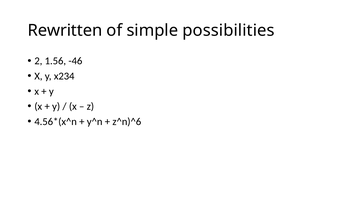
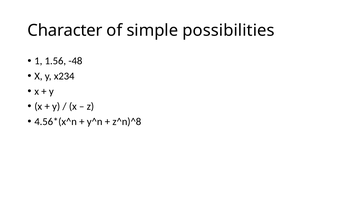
Rewritten: Rewritten -> Character
2: 2 -> 1
-46: -46 -> -48
z^n)^6: z^n)^6 -> z^n)^8
